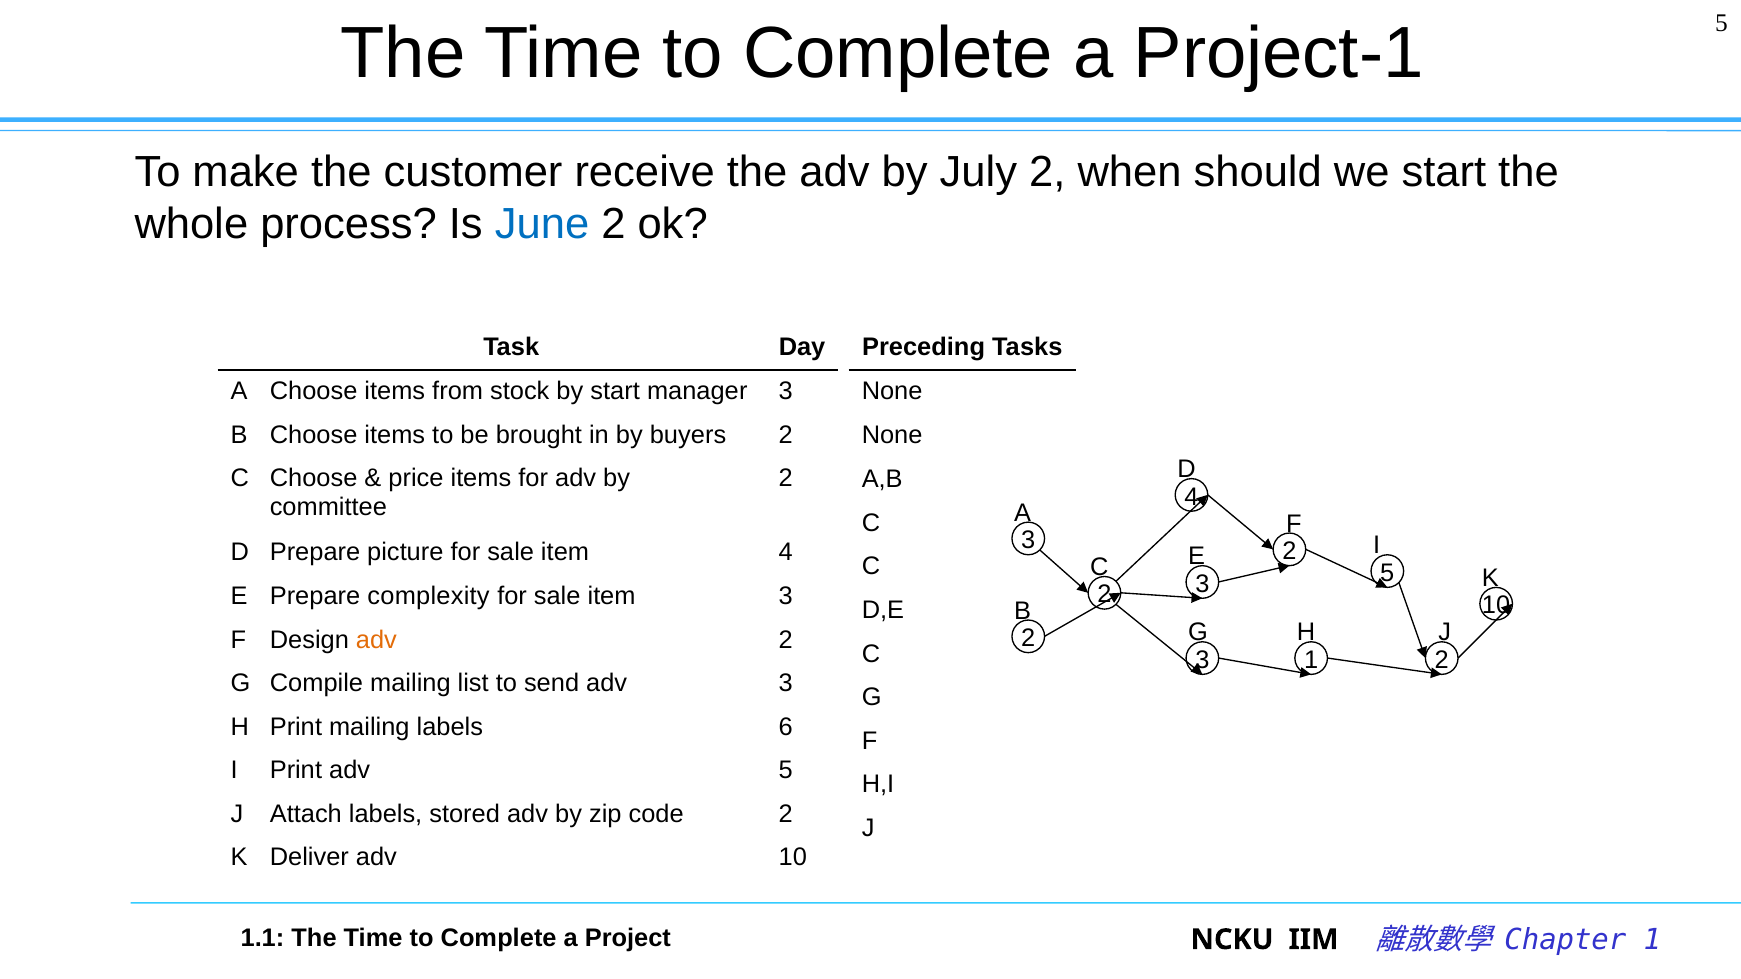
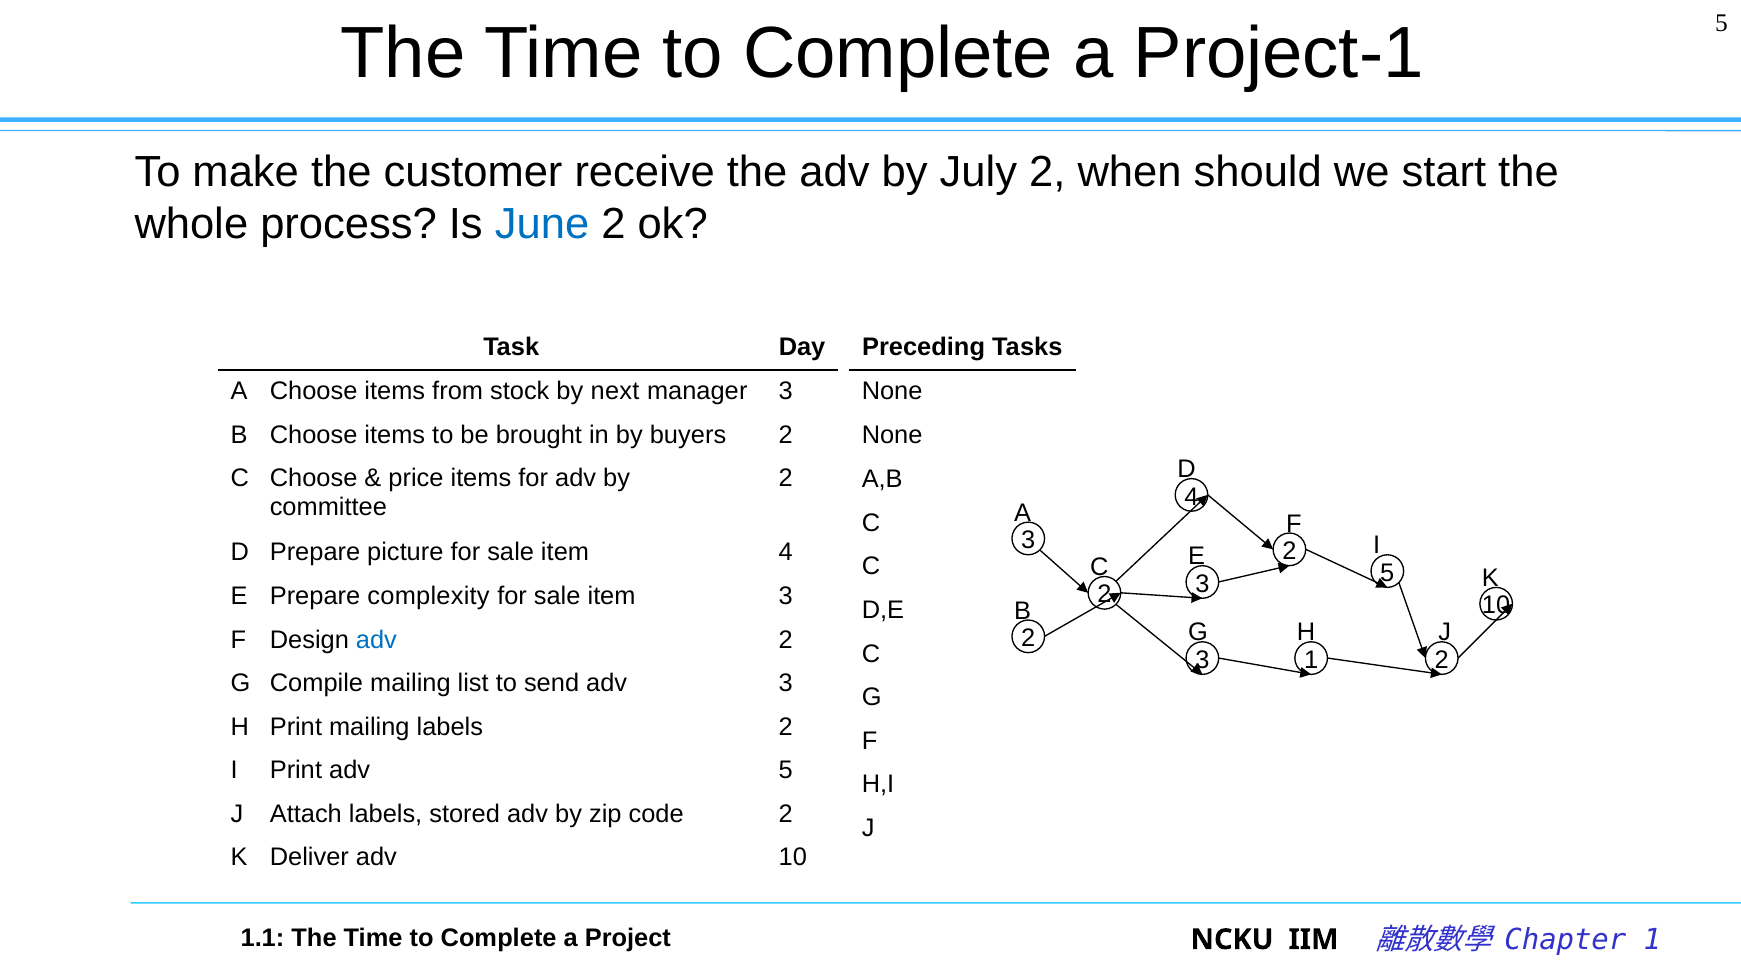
by start: start -> next
adv at (376, 640) colour: orange -> blue
labels 6: 6 -> 2
